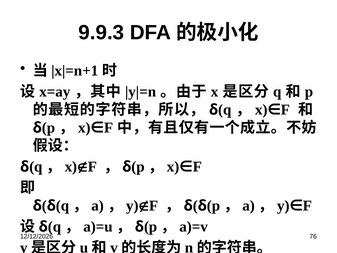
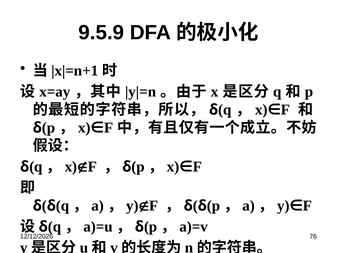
9.9.3: 9.9.3 -> 9.5.9
